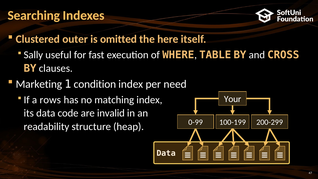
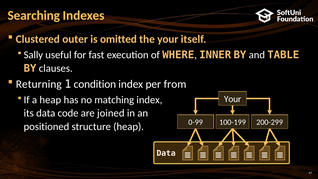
the here: here -> your
TABLE: TABLE -> INNER
CROSS: CROSS -> TABLE
Marketing: Marketing -> Returning
need: need -> from
a rows: rows -> heap
invalid: invalid -> joined
readability: readability -> positioned
